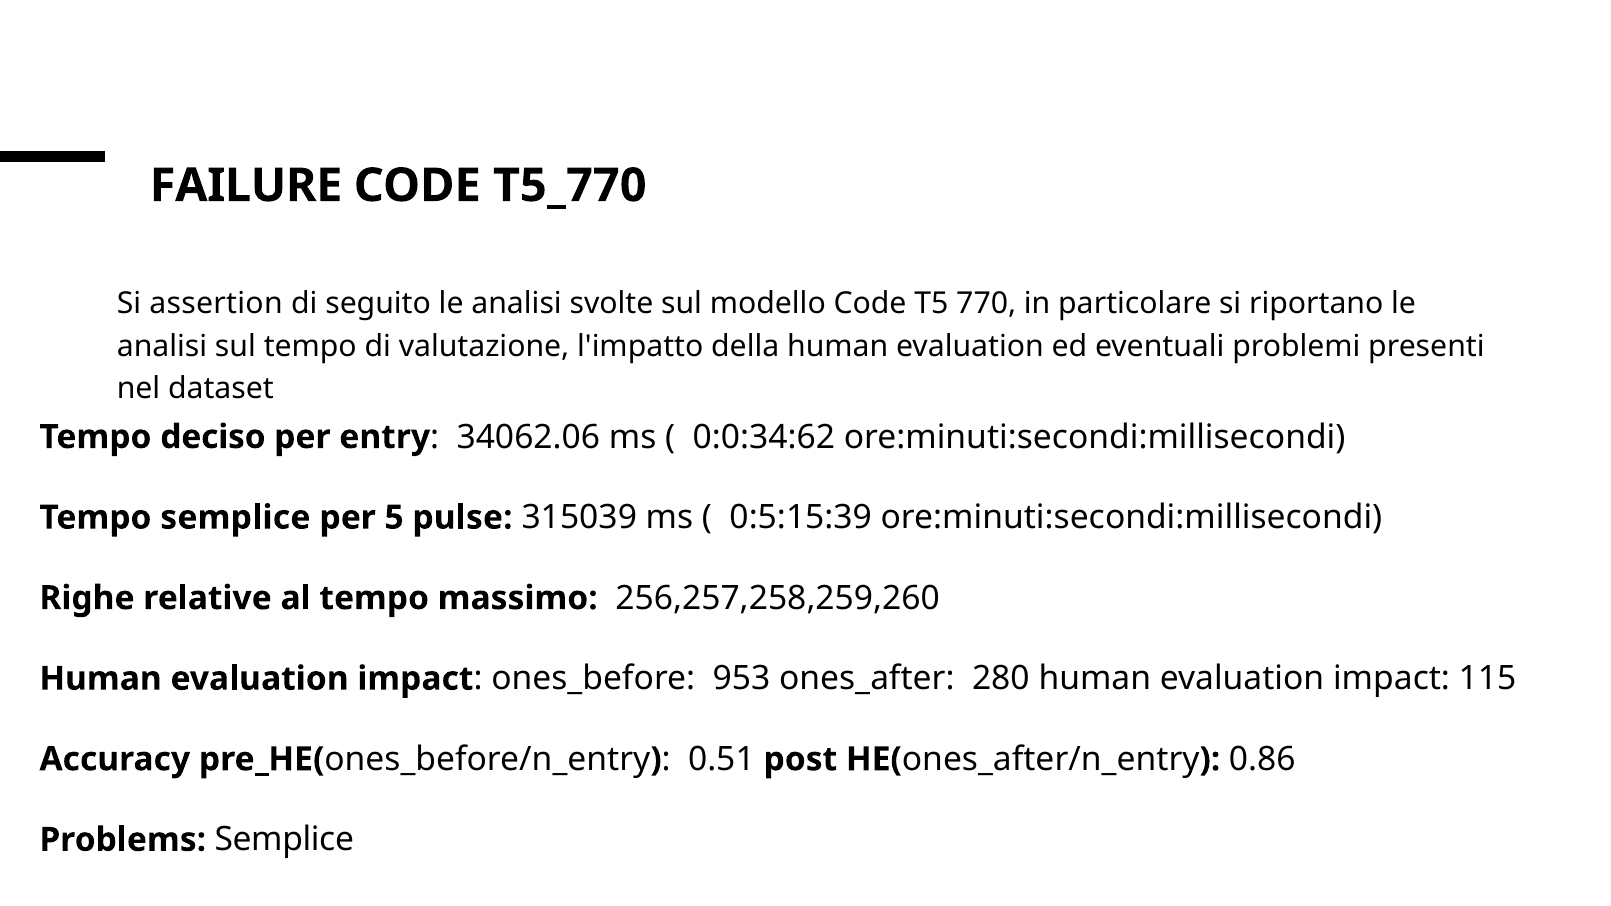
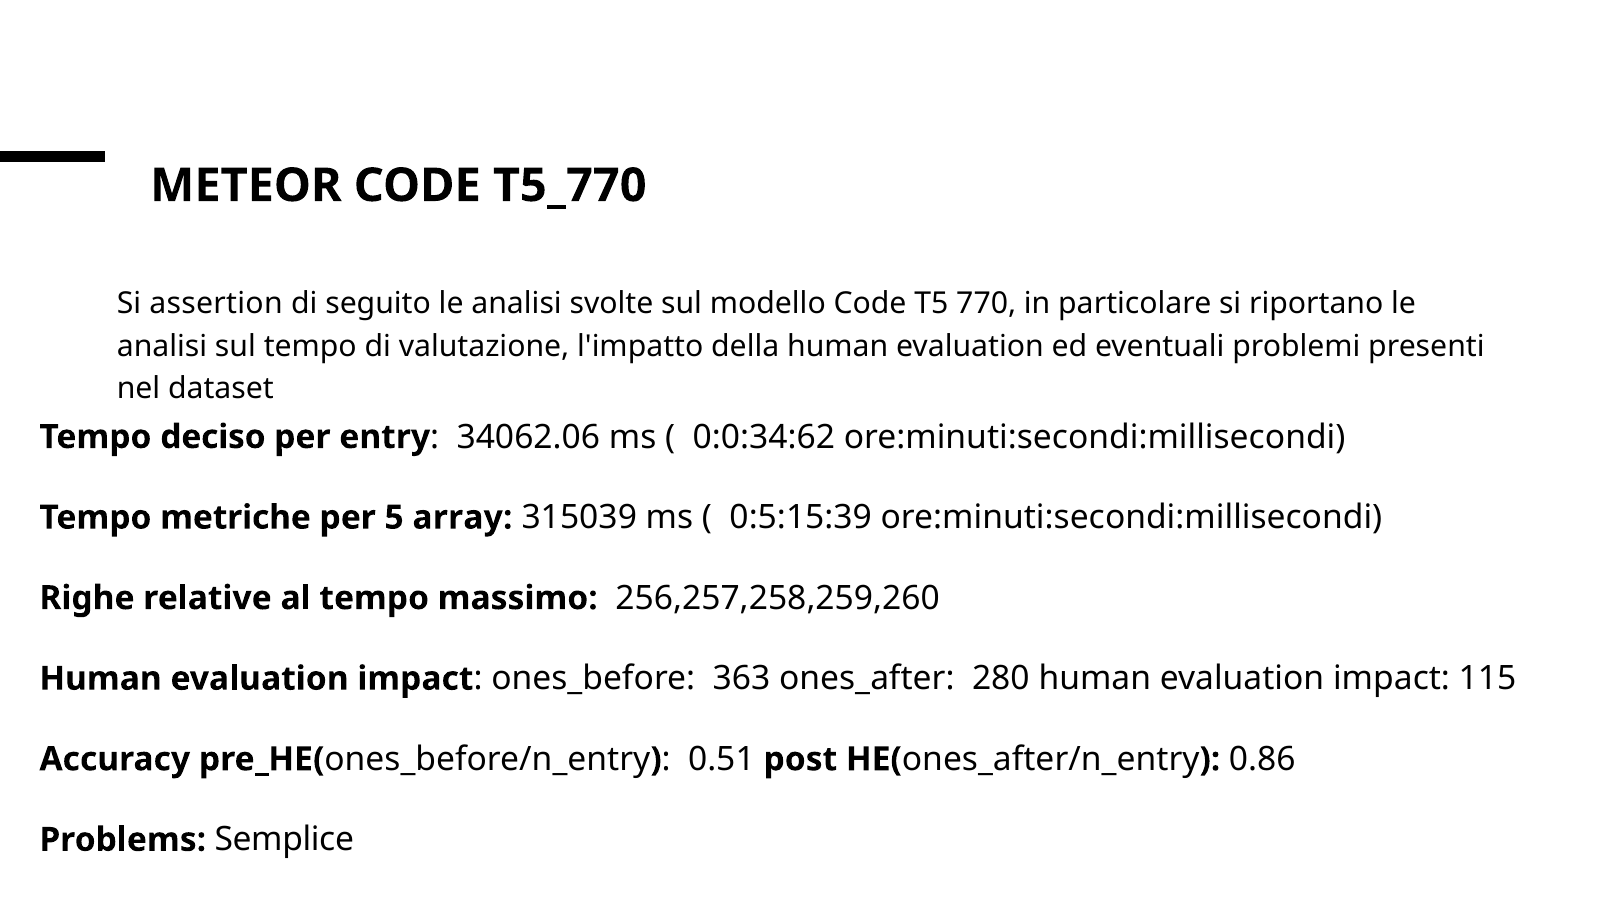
FAILURE: FAILURE -> METEOR
Tempo semplice: semplice -> metriche
pulse: pulse -> array
953: 953 -> 363
